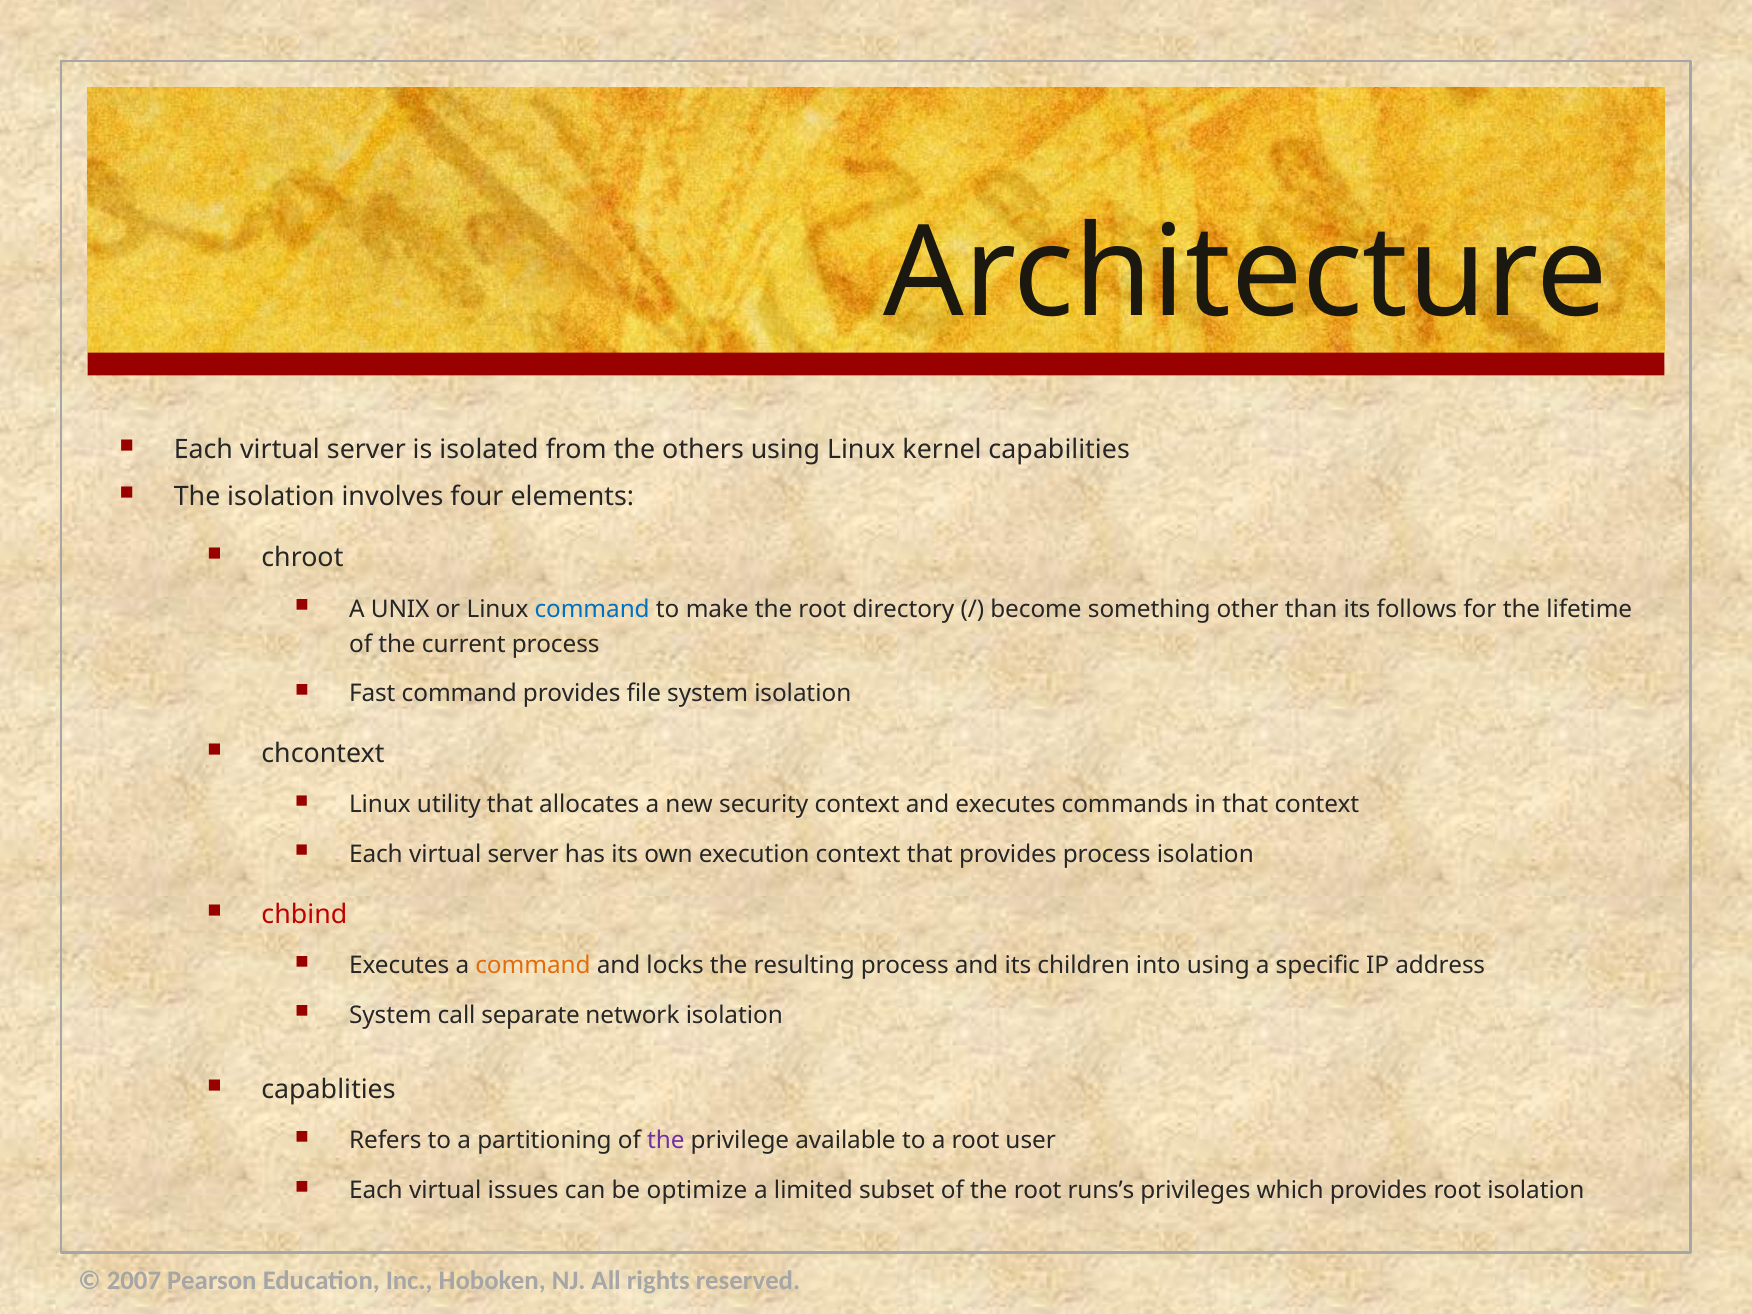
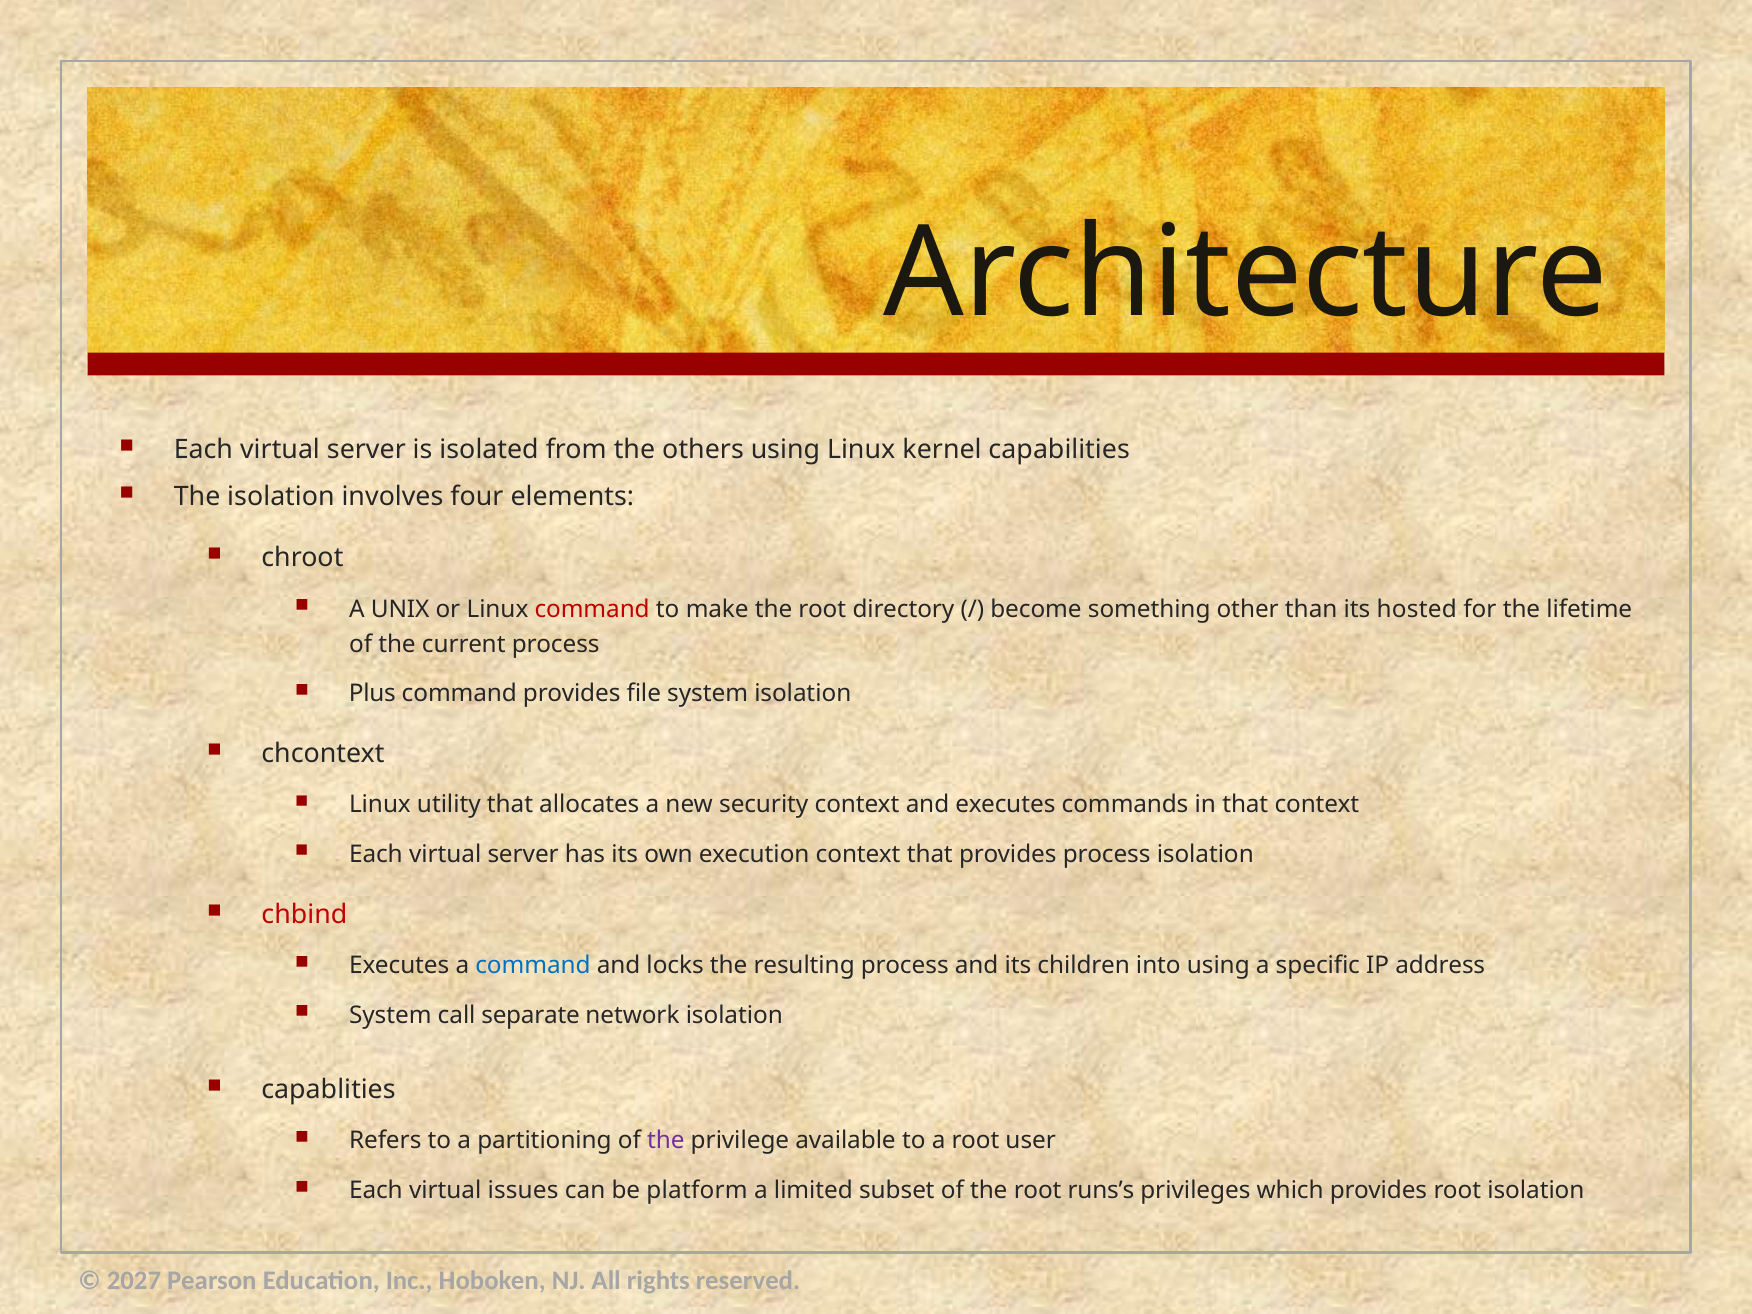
command at (592, 609) colour: blue -> red
follows: follows -> hosted
Fast: Fast -> Plus
command at (533, 965) colour: orange -> blue
optimize: optimize -> platform
2007: 2007 -> 2027
